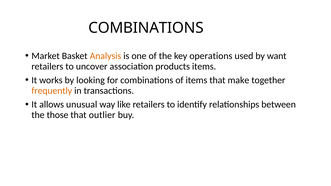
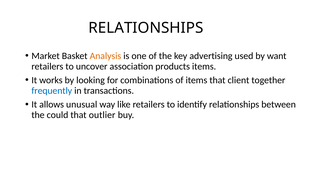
COMBINATIONS at (146, 28): COMBINATIONS -> RELATIONSHIPS
operations: operations -> advertising
make: make -> client
frequently colour: orange -> blue
those: those -> could
